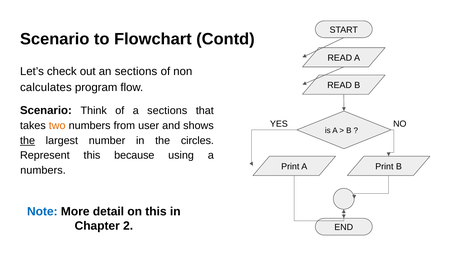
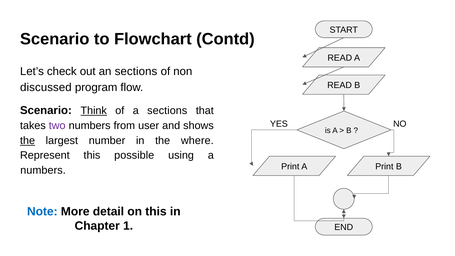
calculates: calculates -> discussed
Think underline: none -> present
two colour: orange -> purple
circles: circles -> where
because: because -> possible
2: 2 -> 1
